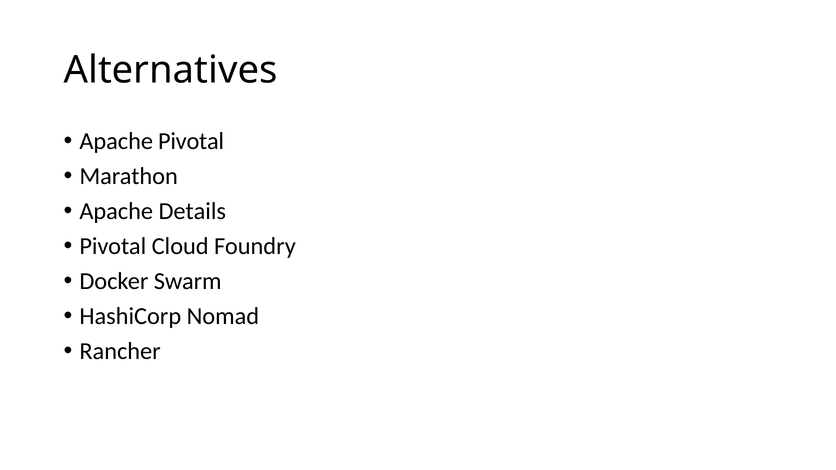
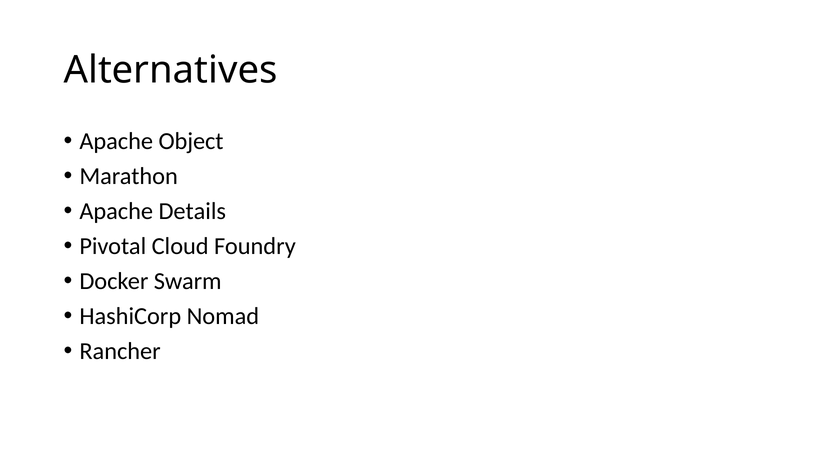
Apache Pivotal: Pivotal -> Object
